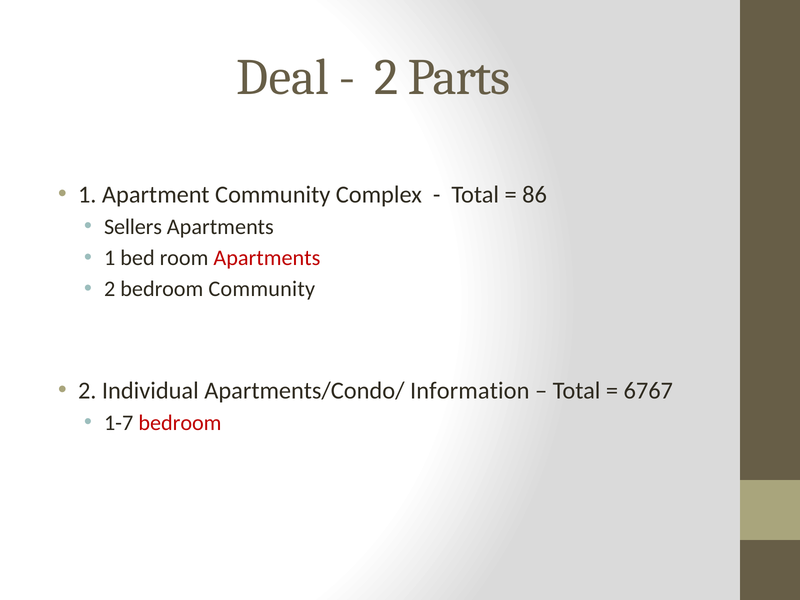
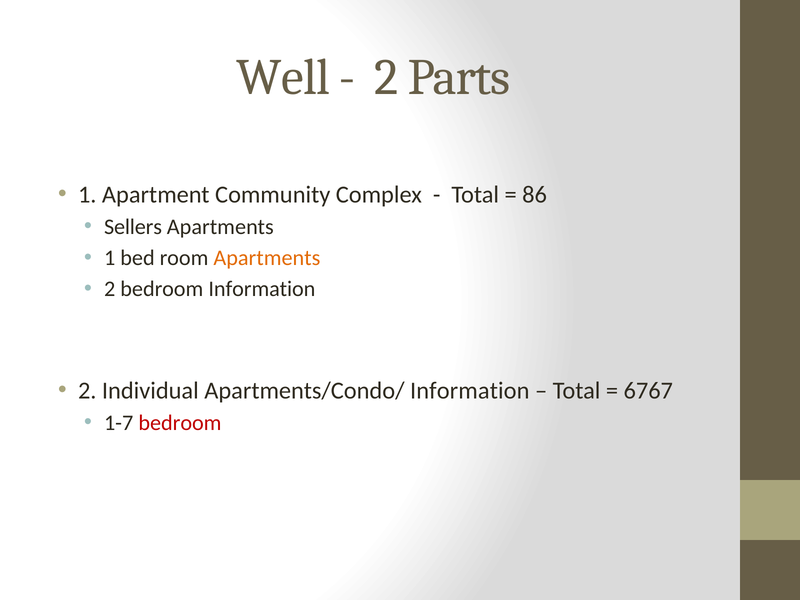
Deal: Deal -> Well
Apartments at (267, 258) colour: red -> orange
bedroom Community: Community -> Information
